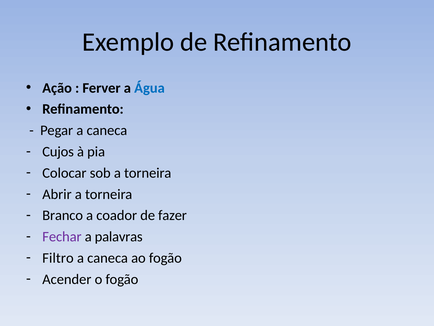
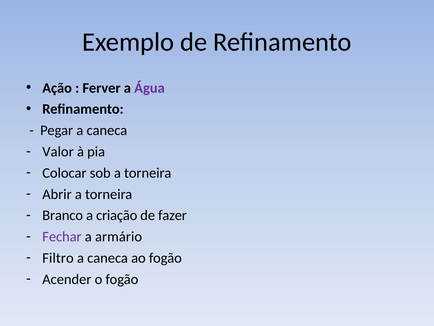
Água colour: blue -> purple
Cujos: Cujos -> Valor
coador: coador -> criação
palavras: palavras -> armário
